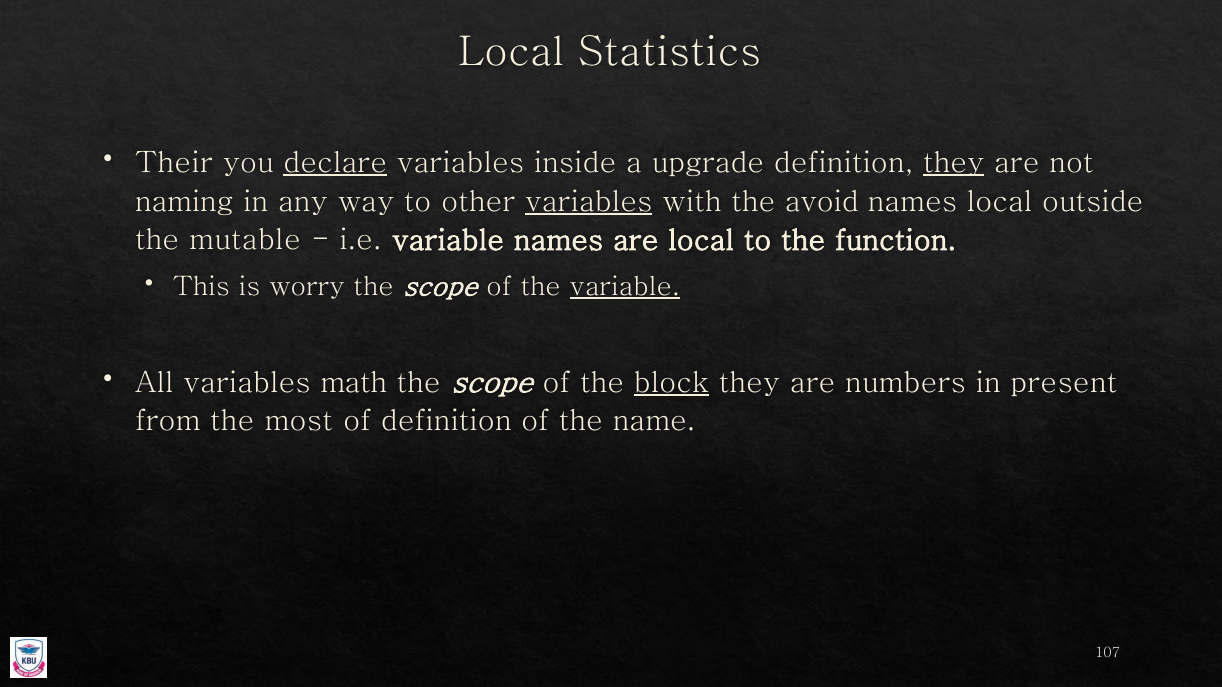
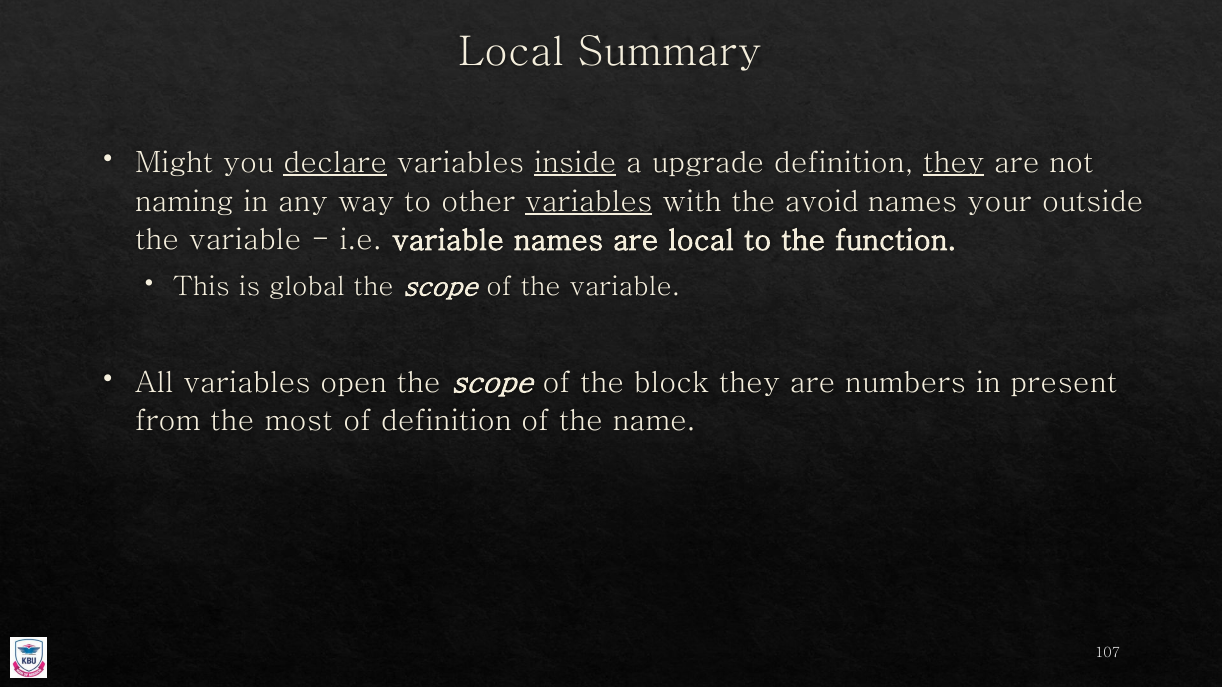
Statistics: Statistics -> Summary
Their: Their -> Might
inside underline: none -> present
names local: local -> your
mutable at (245, 240): mutable -> variable
worry: worry -> global
variable at (625, 287) underline: present -> none
math: math -> open
block underline: present -> none
